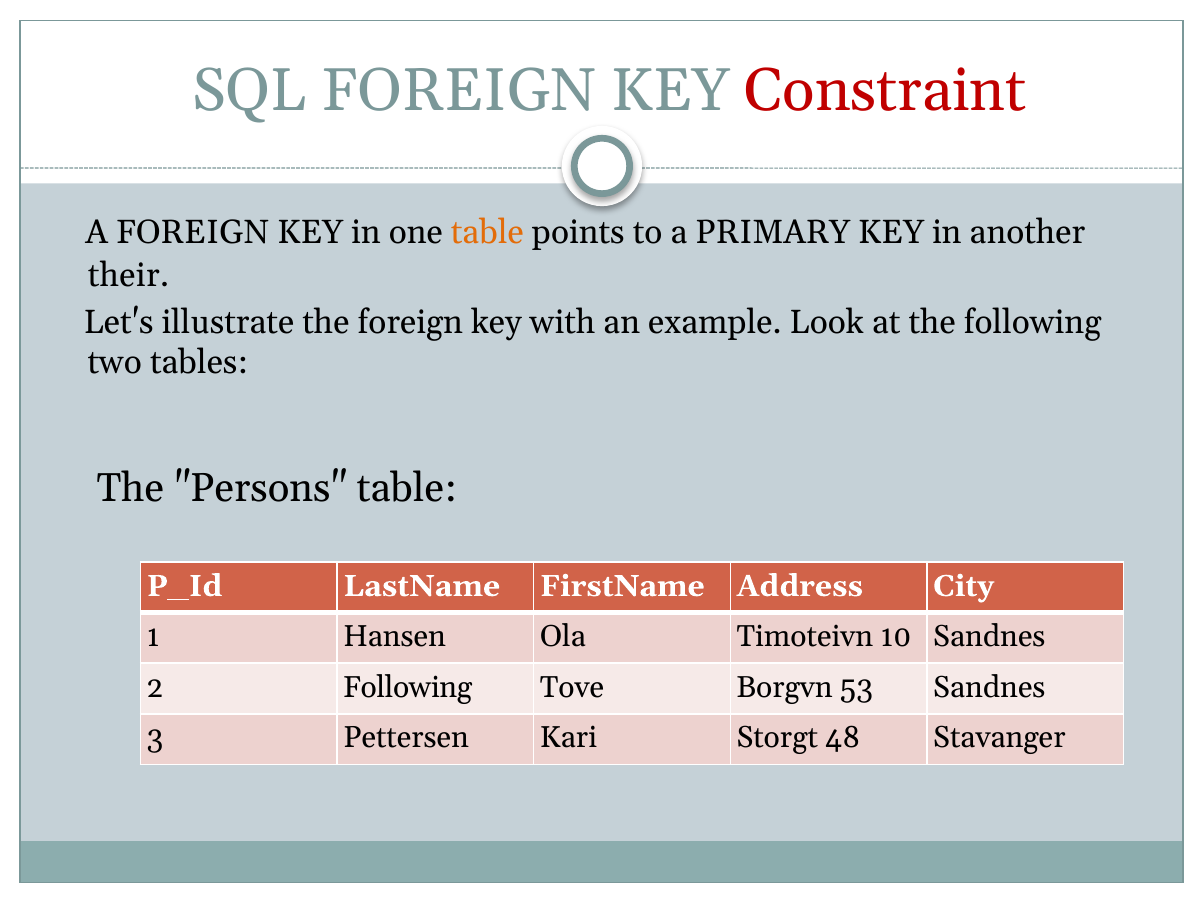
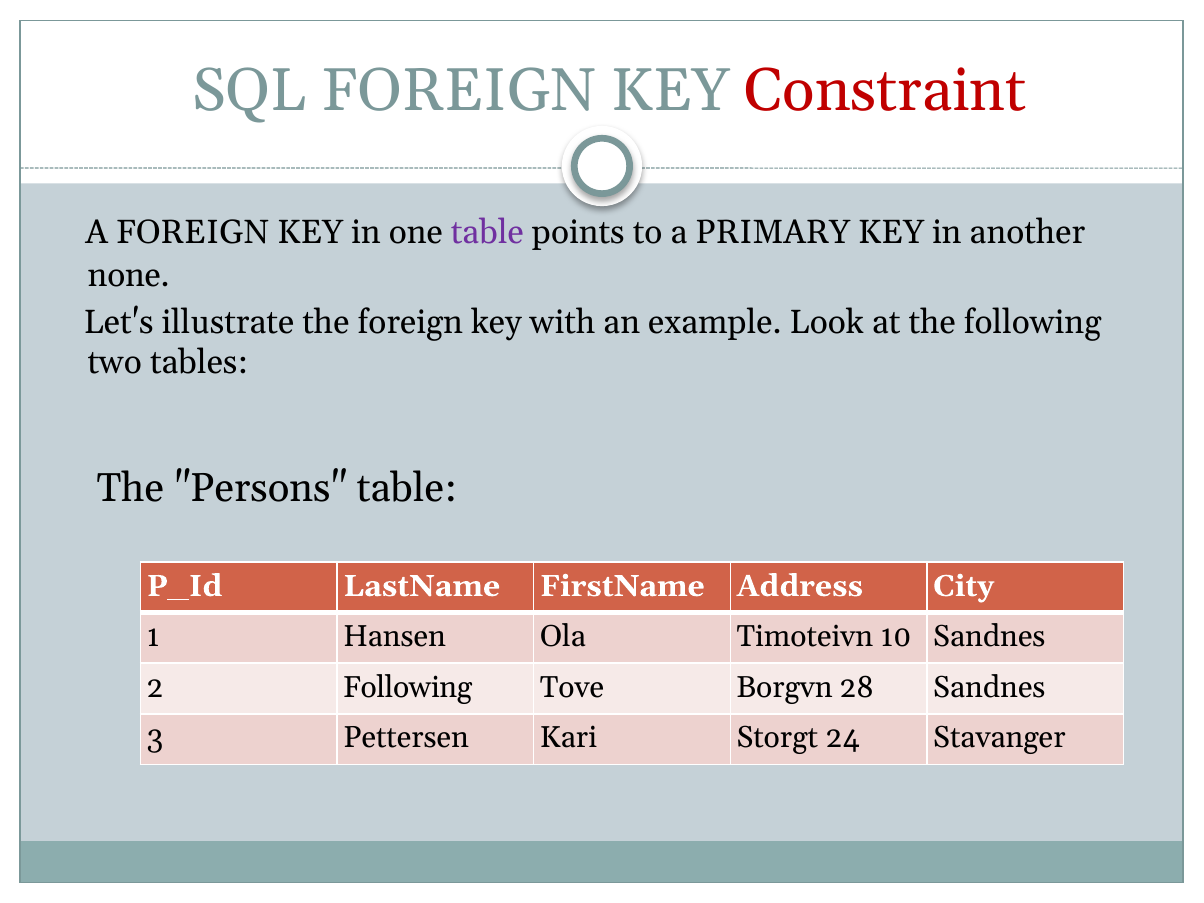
table at (487, 232) colour: orange -> purple
their: their -> none
53: 53 -> 28
48: 48 -> 24
